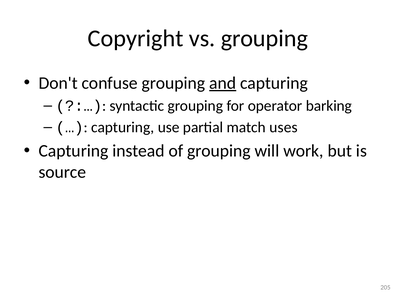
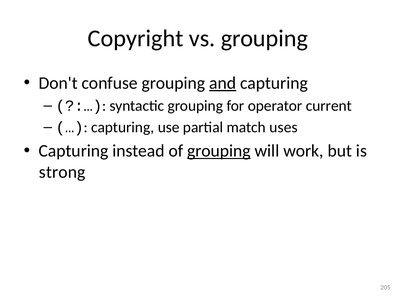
barking: barking -> current
grouping at (219, 151) underline: none -> present
source: source -> strong
